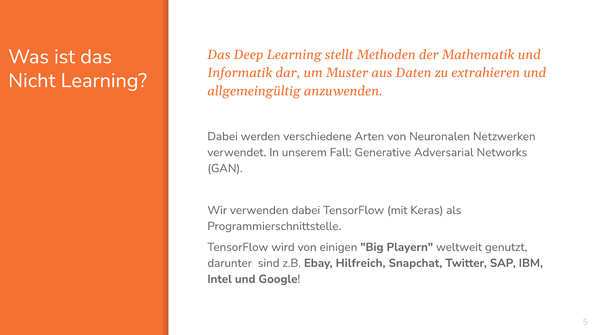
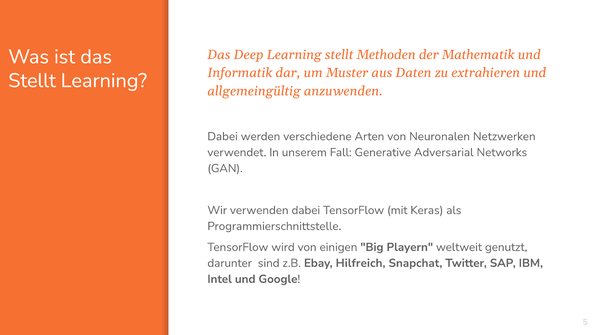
Nicht at (32, 81): Nicht -> Stellt
